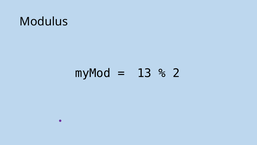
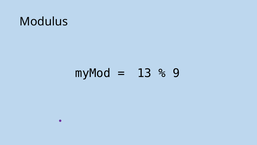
2: 2 -> 9
